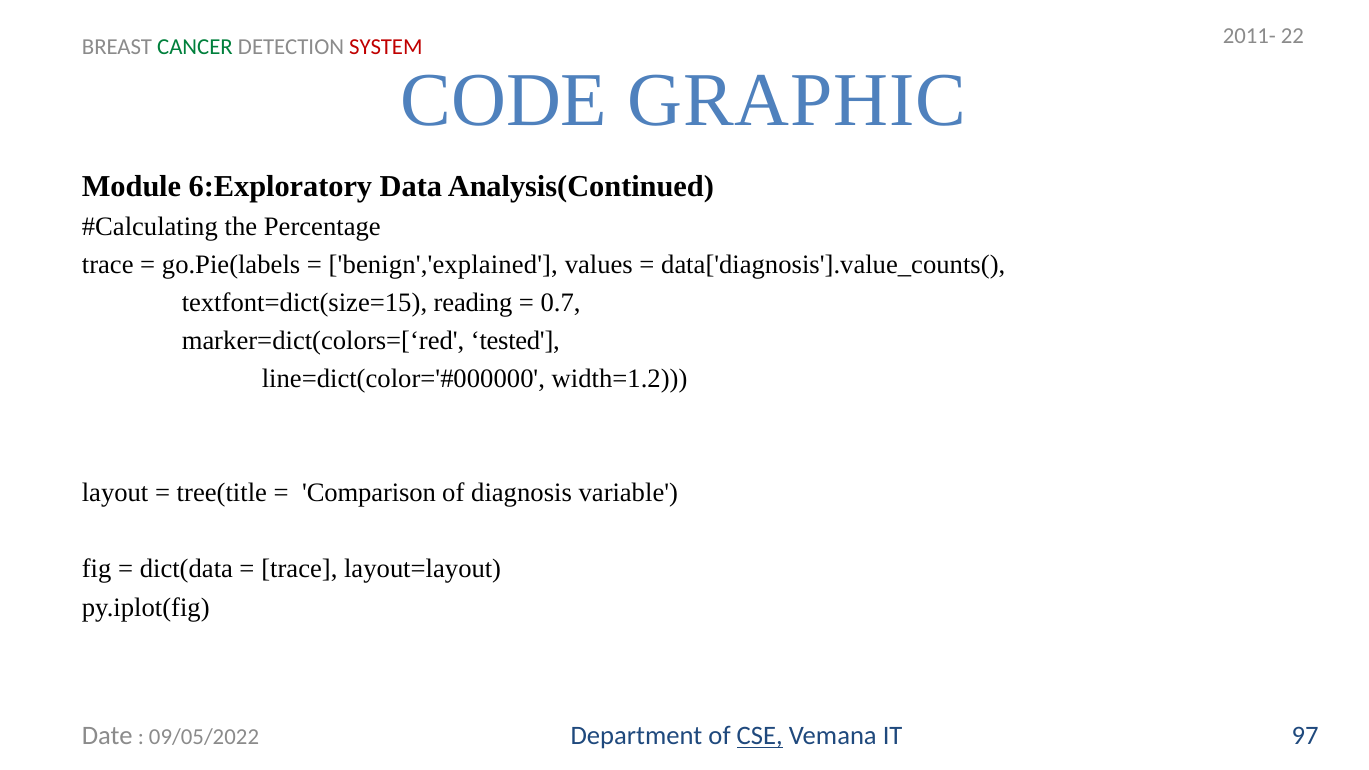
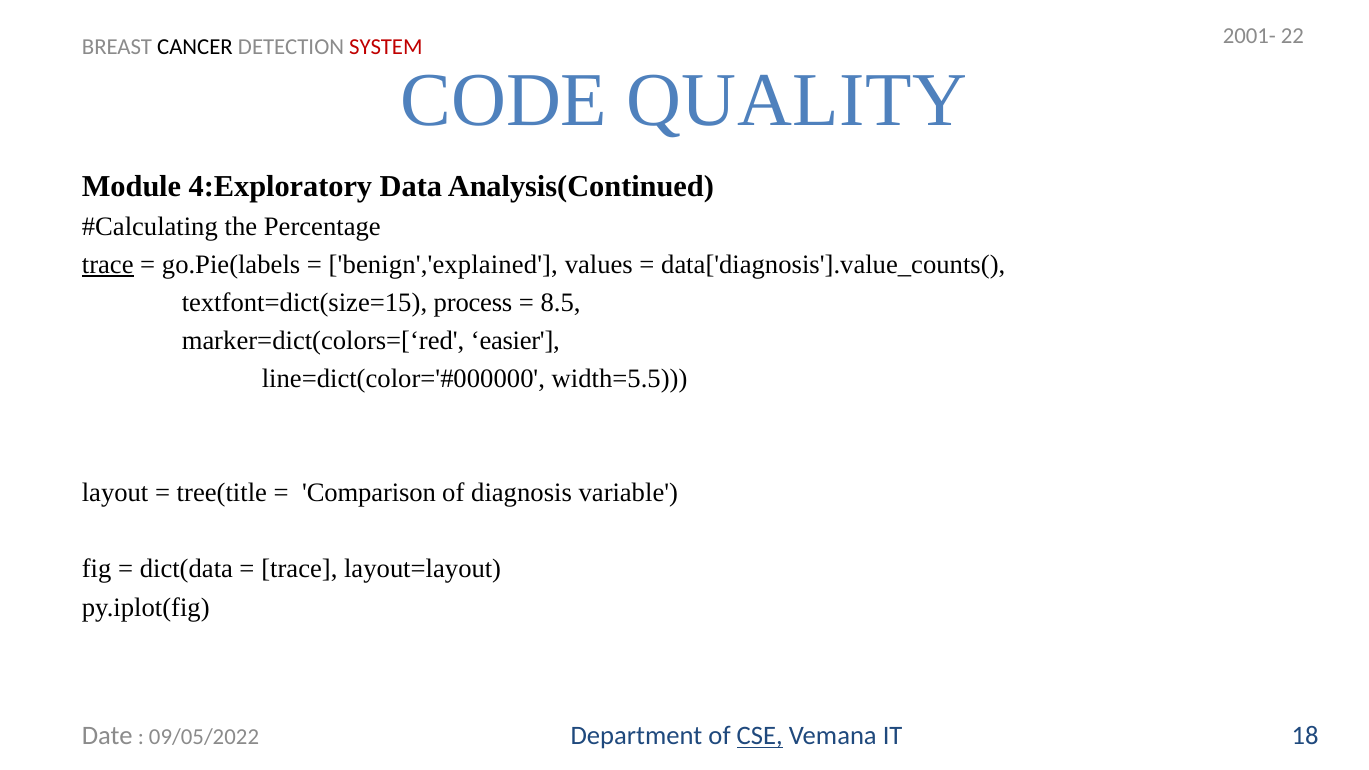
2011-: 2011- -> 2001-
CANCER colour: green -> black
GRAPHIC: GRAPHIC -> QUALITY
6:Exploratory: 6:Exploratory -> 4:Exploratory
trace at (108, 264) underline: none -> present
reading: reading -> process
0.7: 0.7 -> 8.5
tested: tested -> easier
width=1.2: width=1.2 -> width=5.5
97: 97 -> 18
